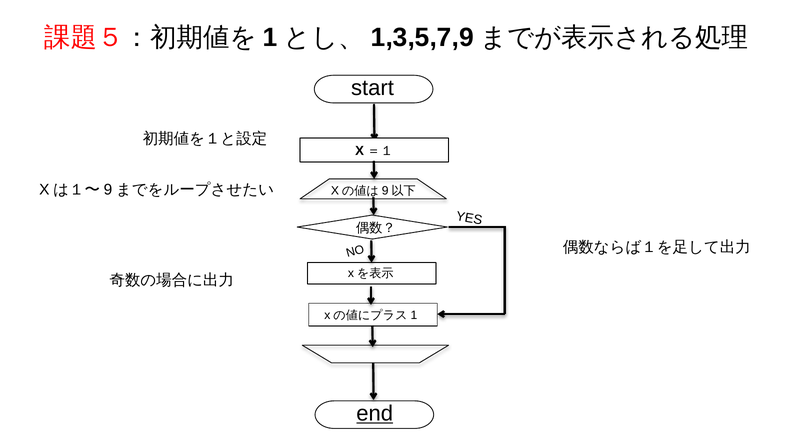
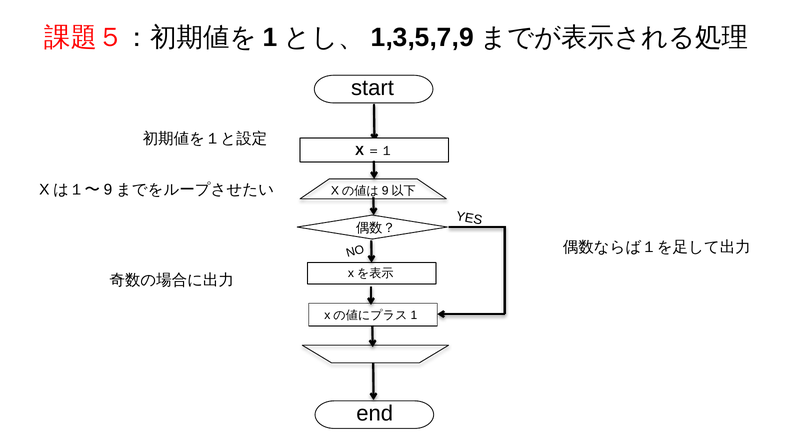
end underline: present -> none
